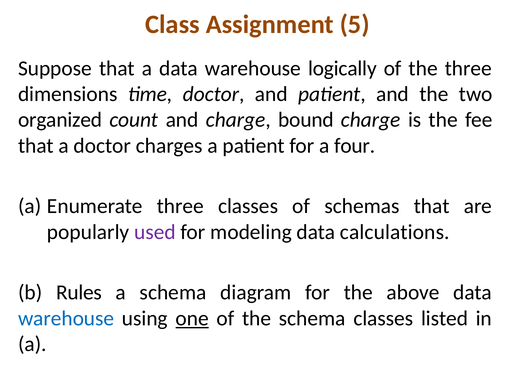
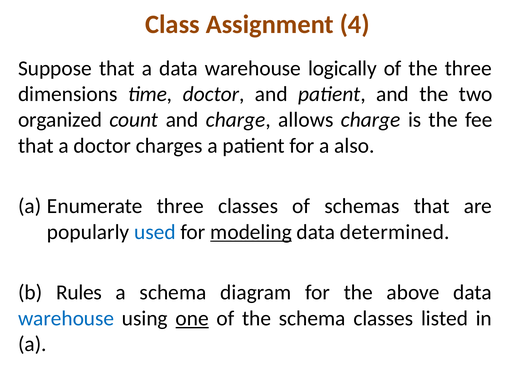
5: 5 -> 4
bound: bound -> allows
four: four -> also
used colour: purple -> blue
modeling underline: none -> present
calculations: calculations -> determined
